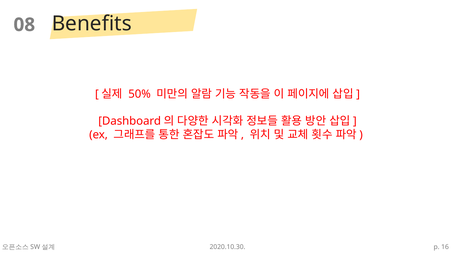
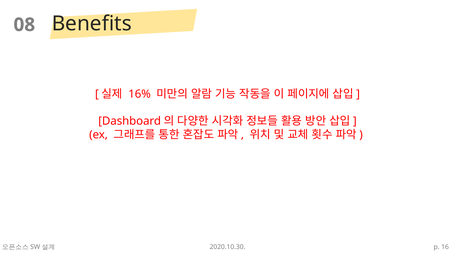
50%: 50% -> 16%
